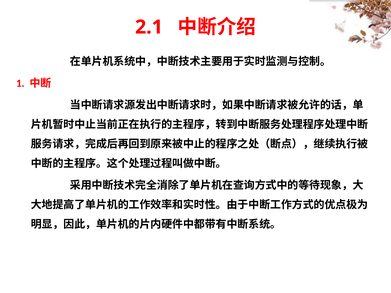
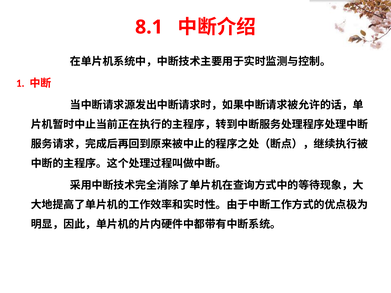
2.1: 2.1 -> 8.1
